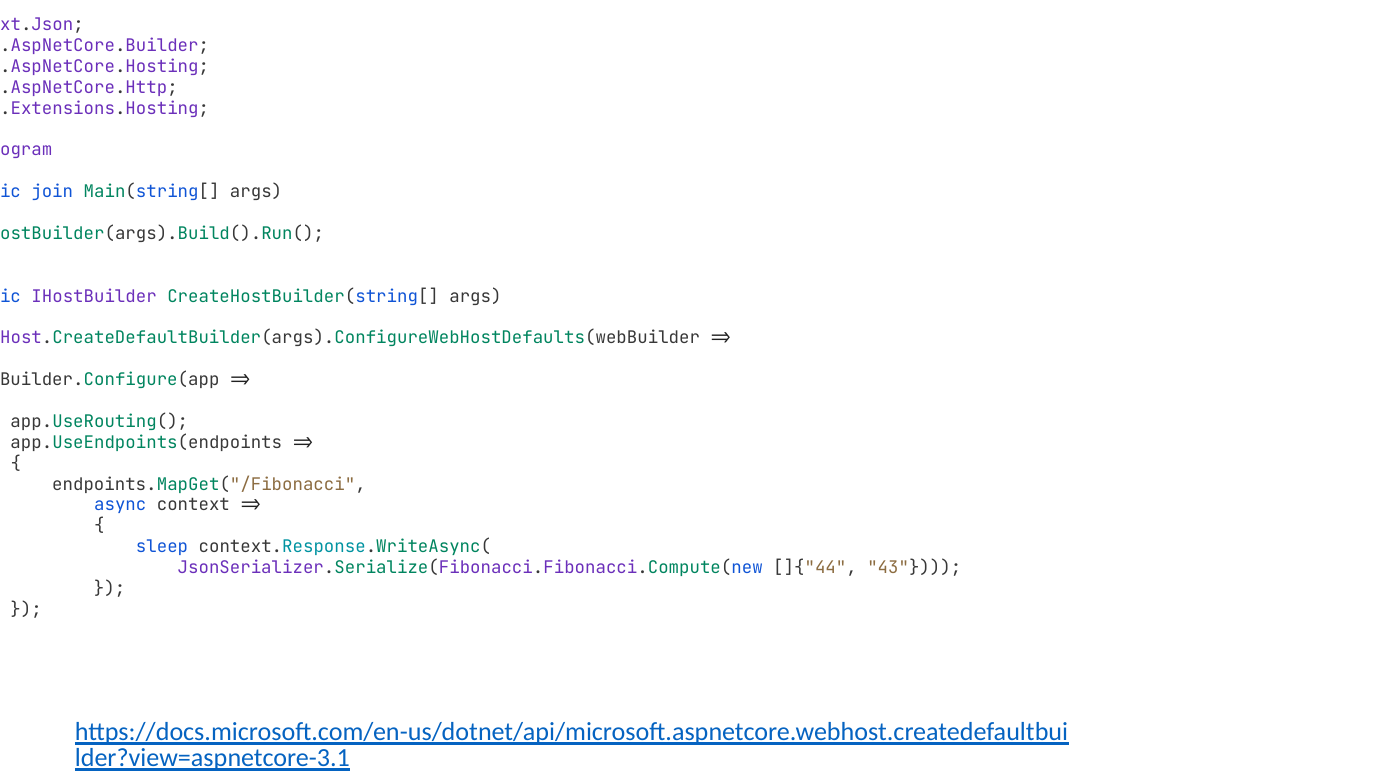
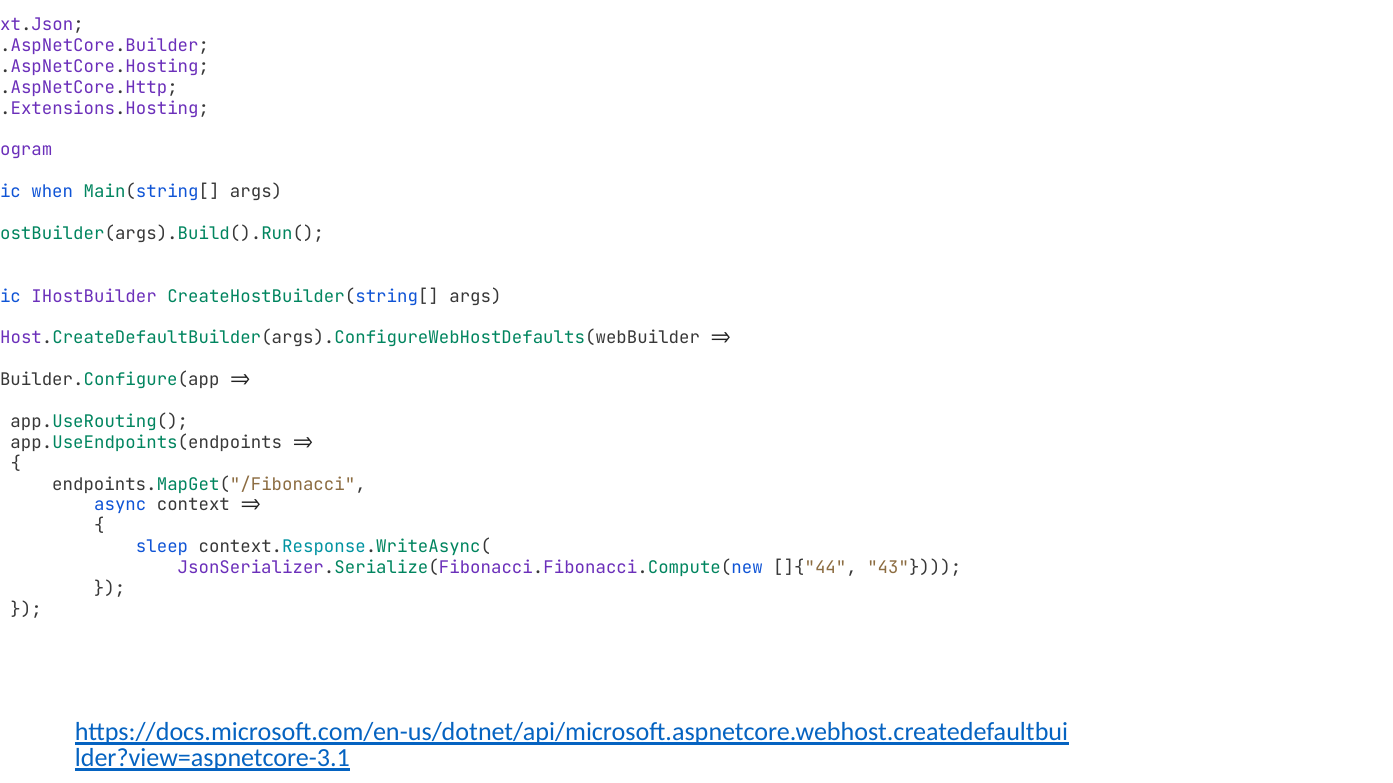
join: join -> when
